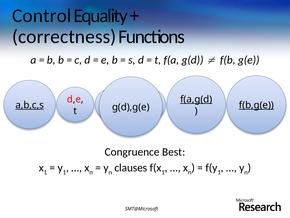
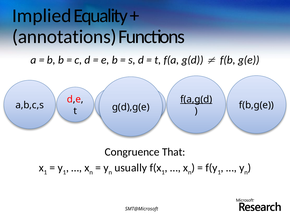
Control: Control -> Implied
correctness: correctness -> annotations
a,b,c,s underline: present -> none
f(b,g(e underline: present -> none
Best: Best -> That
clauses: clauses -> usually
